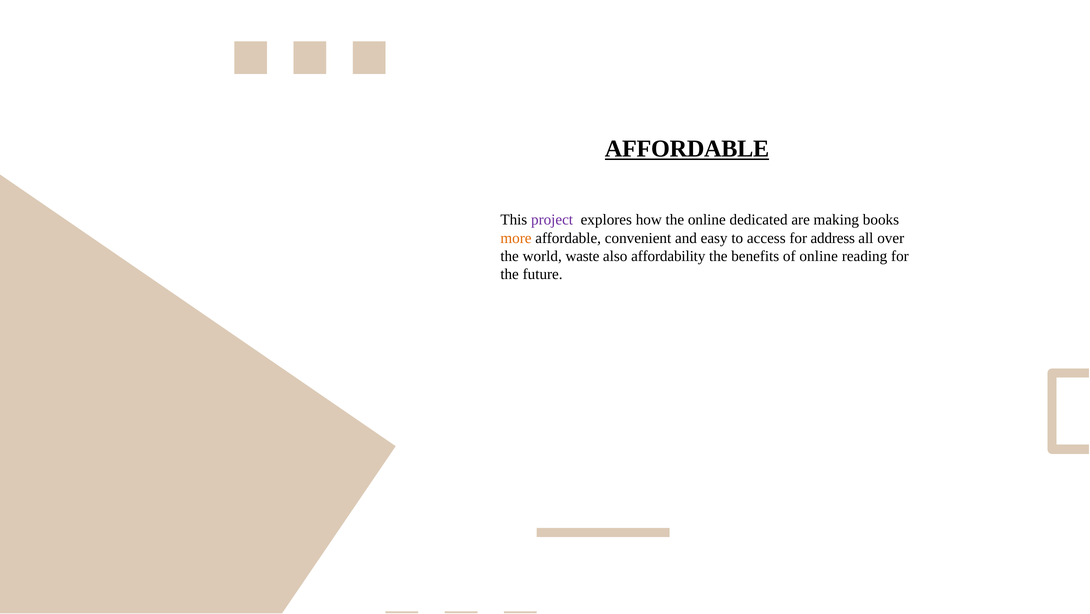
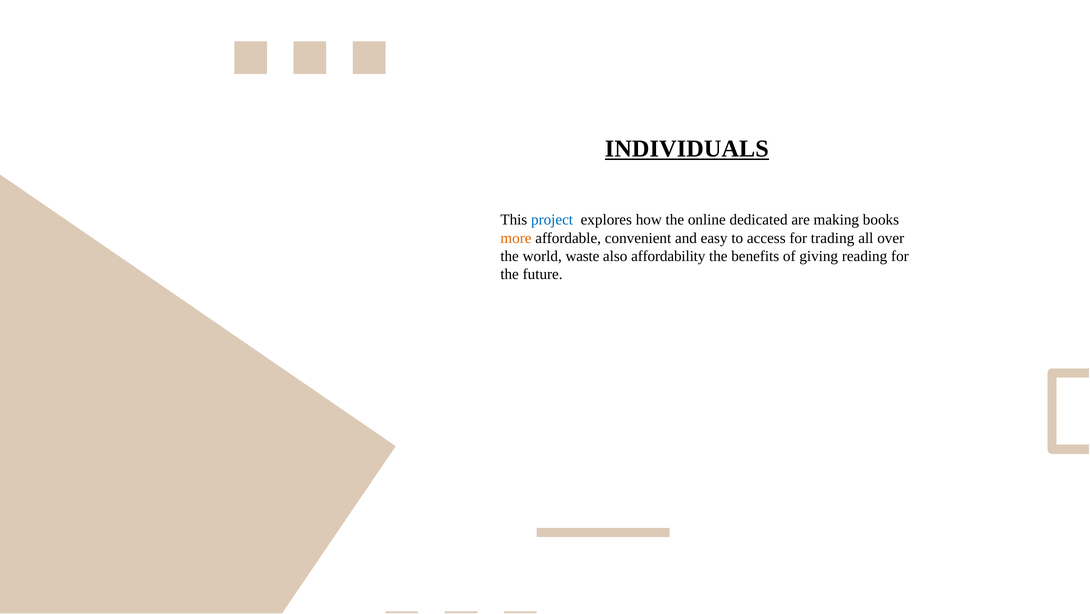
AFFORDABLE at (687, 149): AFFORDABLE -> INDIVIDUALS
project colour: purple -> blue
address: address -> trading
of online: online -> giving
